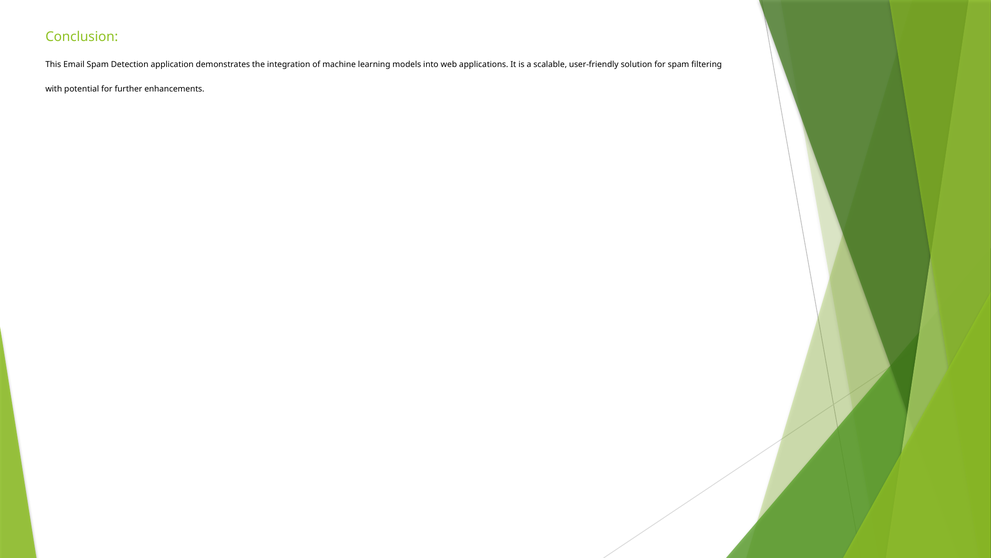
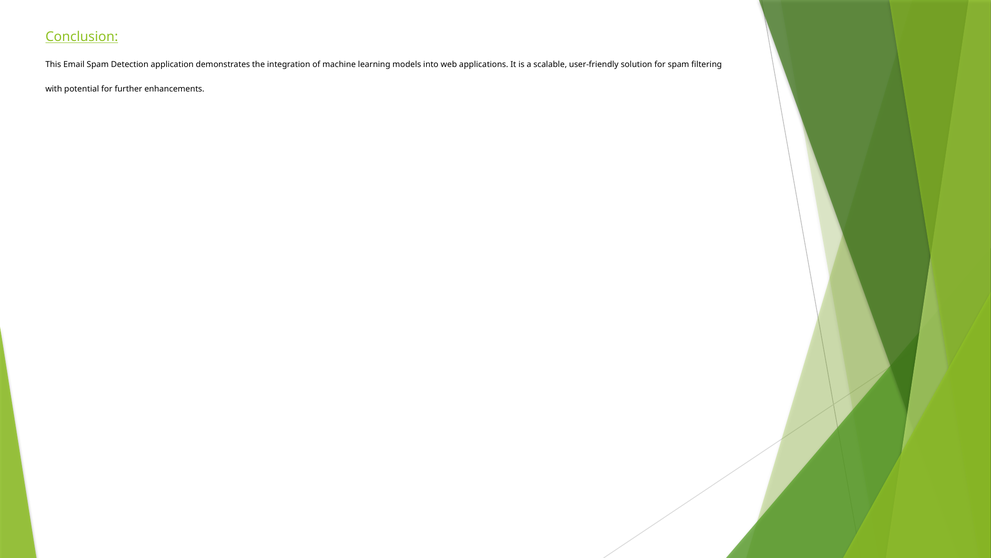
Conclusion underline: none -> present
